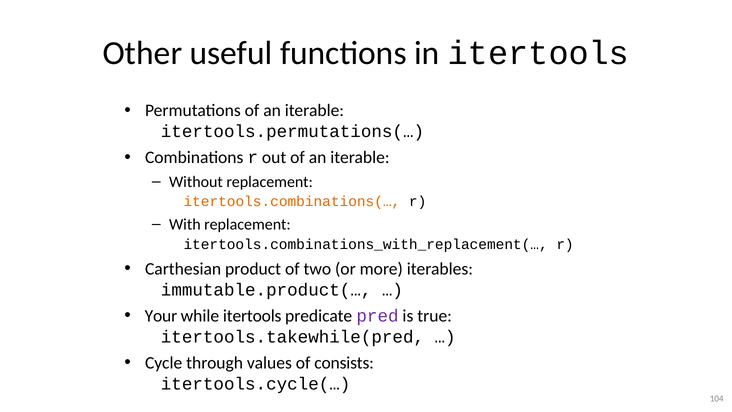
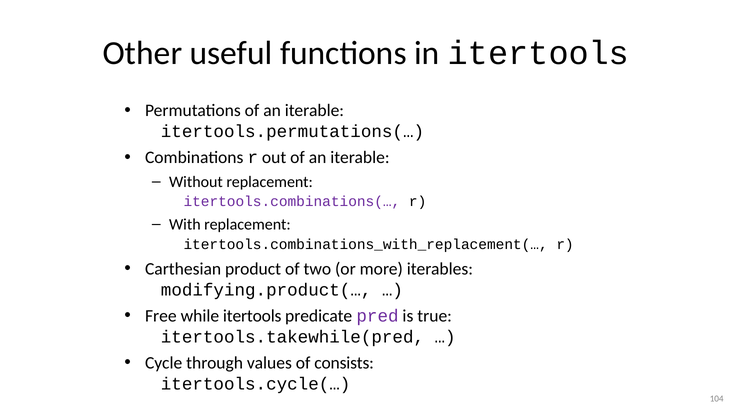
itertools.combinations(… colour: orange -> purple
immutable.product(…: immutable.product(… -> modifying.product(…
Your: Your -> Free
